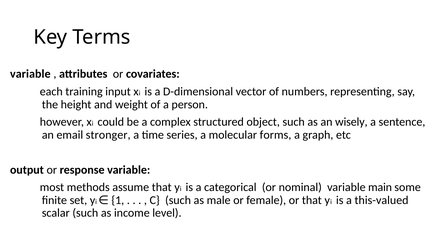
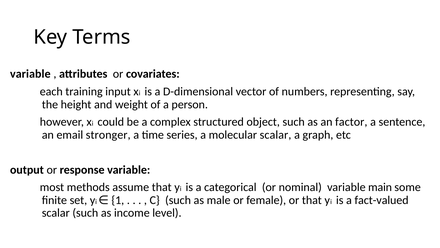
wisely: wisely -> factor
molecular forms: forms -> scalar
this-valued: this-valued -> fact-valued
